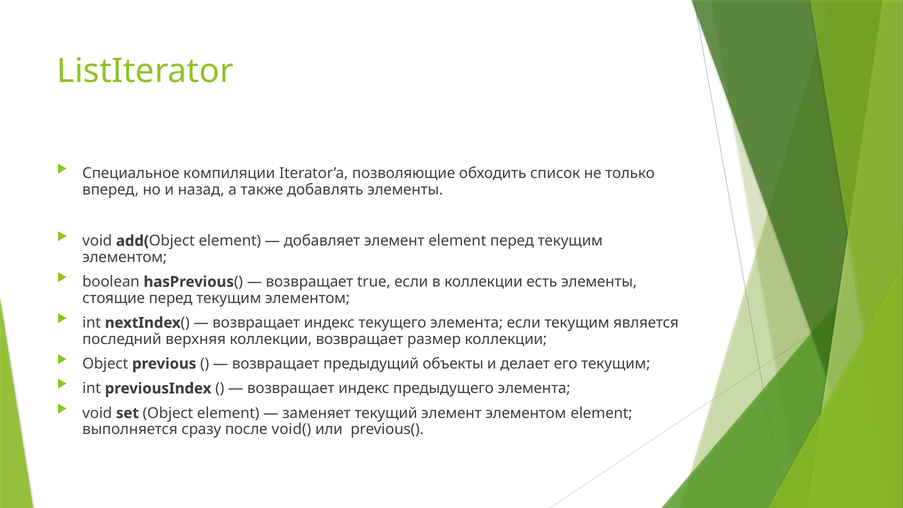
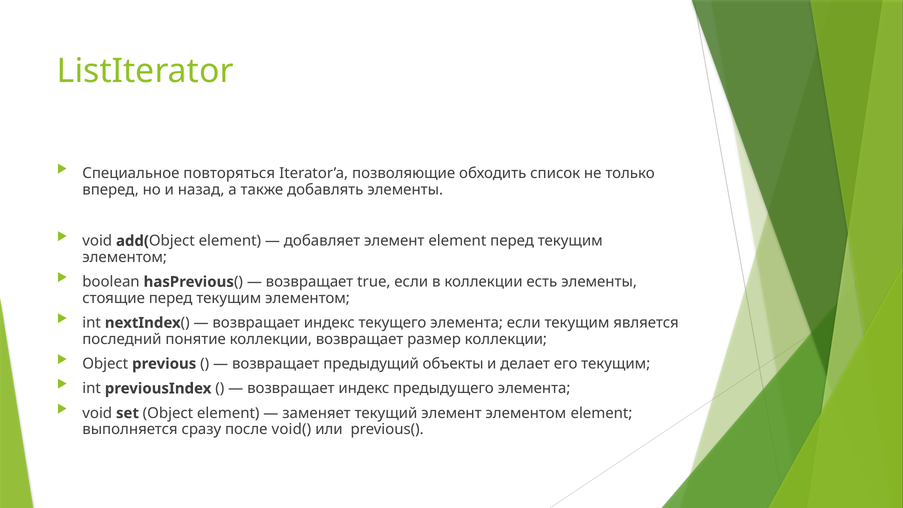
компиляции: компиляции -> повторяться
верхняя: верхняя -> понятие
